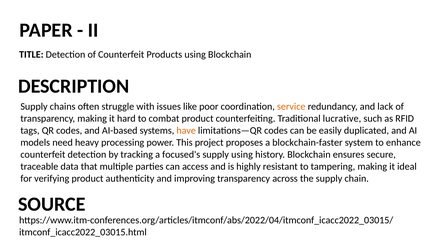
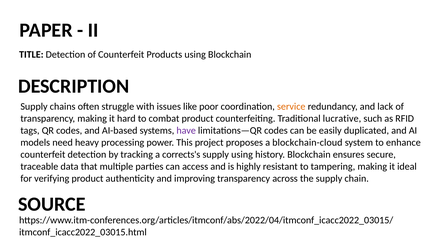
have colour: orange -> purple
blockchain-faster: blockchain-faster -> blockchain-cloud
focused's: focused's -> corrects's
